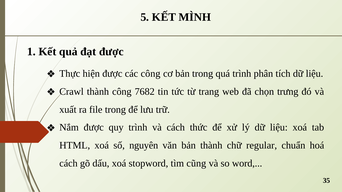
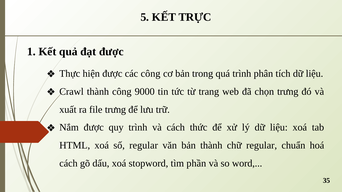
MÌNH: MÌNH -> TRỰC
7682: 7682 -> 9000
file trong: trong -> trưng
số nguyên: nguyên -> regular
cũng: cũng -> phần
